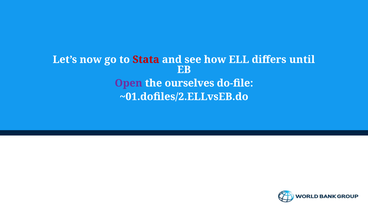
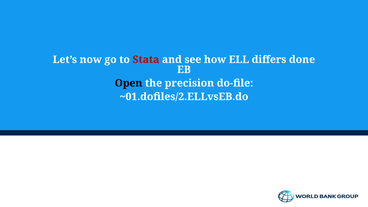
until: until -> done
Open colour: purple -> black
ourselves: ourselves -> precision
